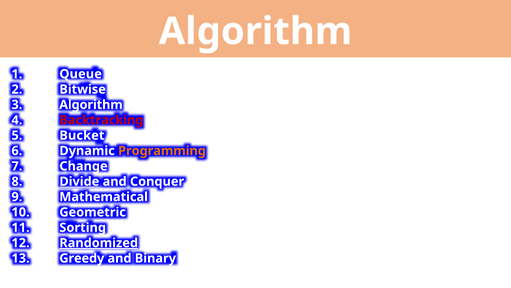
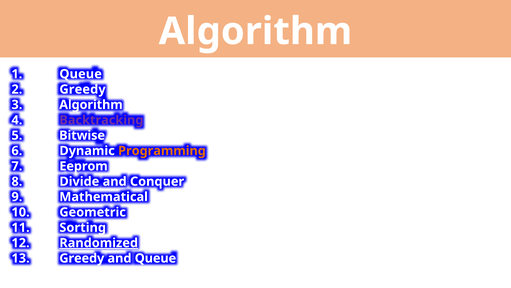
Bitwise at (83, 89): Bitwise -> Greedy
Backtracking colour: red -> purple
Bucket: Bucket -> Bitwise
Change: Change -> Eeprom
Divide underline: present -> none
and Binary: Binary -> Queue
